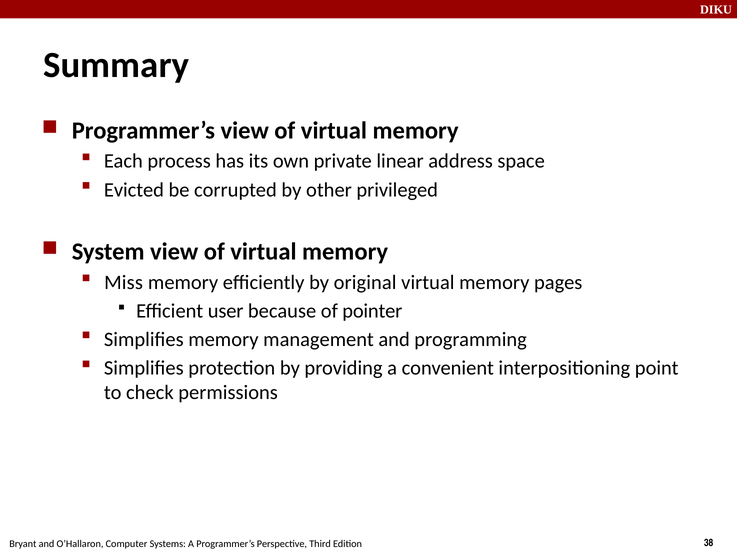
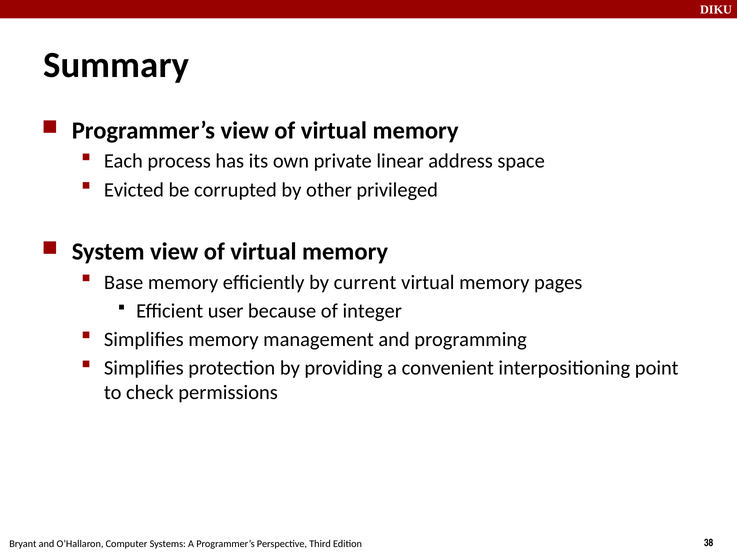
Miss: Miss -> Base
original: original -> current
pointer: pointer -> integer
